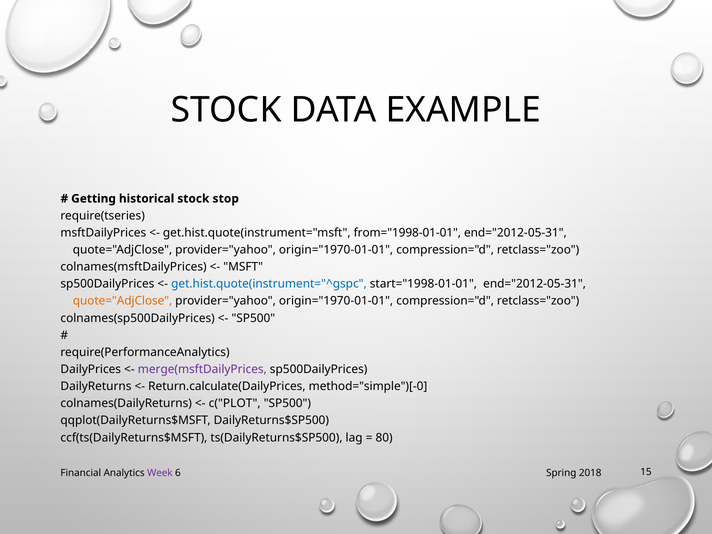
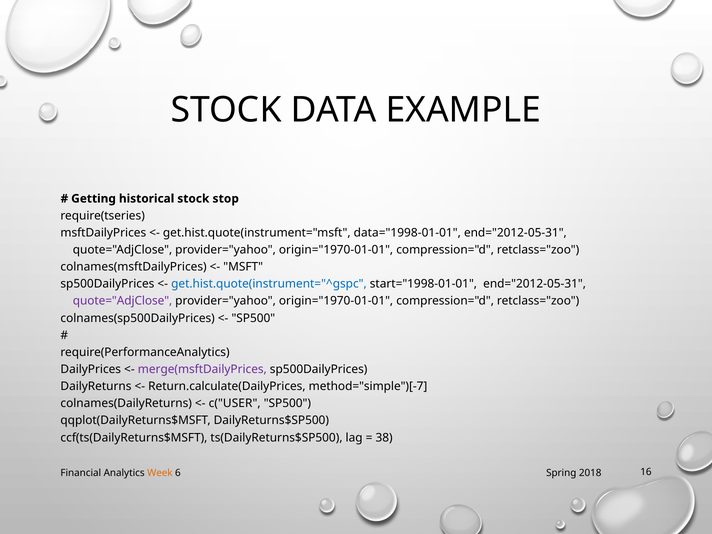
from="1998-01-01: from="1998-01-01 -> data="1998-01-01
quote="AdjClose at (123, 301) colour: orange -> purple
method="simple")[-0: method="simple")[-0 -> method="simple")[-7
c("PLOT: c("PLOT -> c("USER
80: 80 -> 38
Week colour: purple -> orange
15: 15 -> 16
